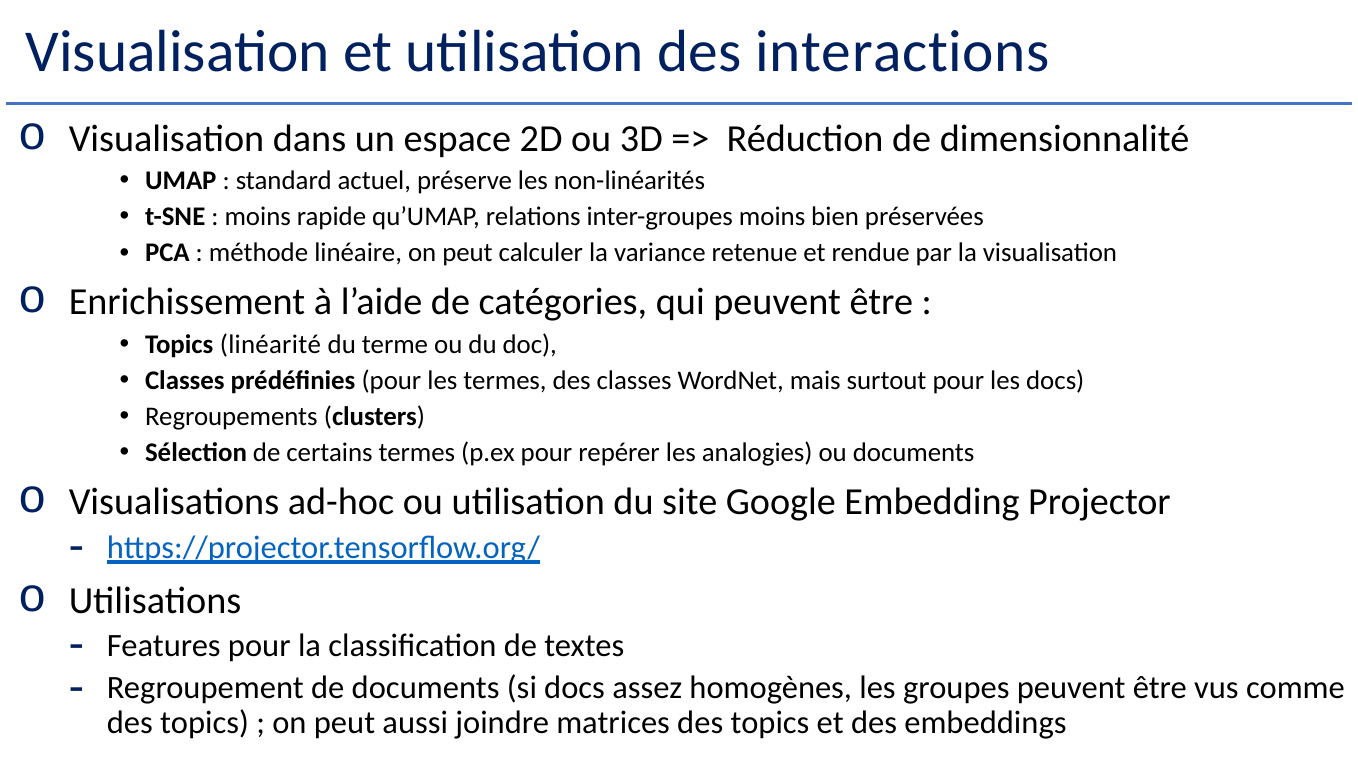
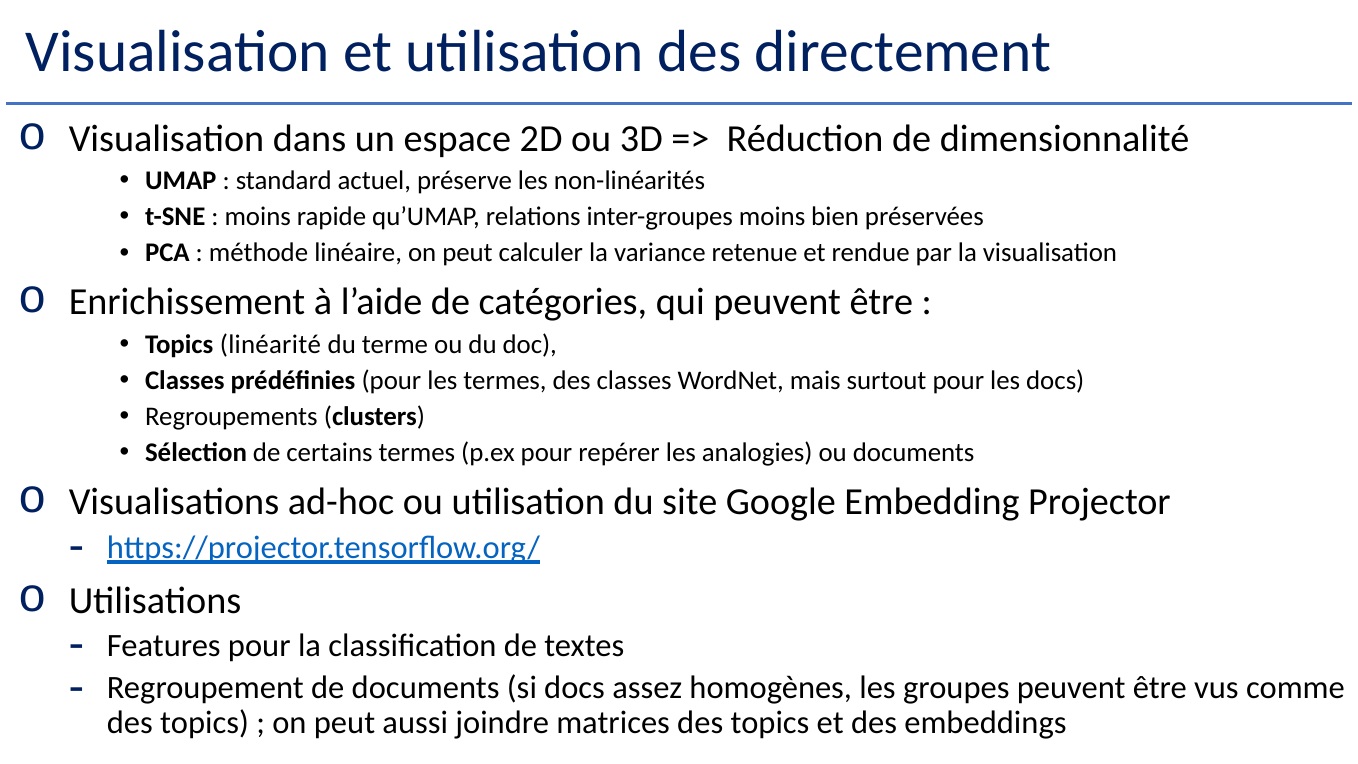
interactions: interactions -> directement
